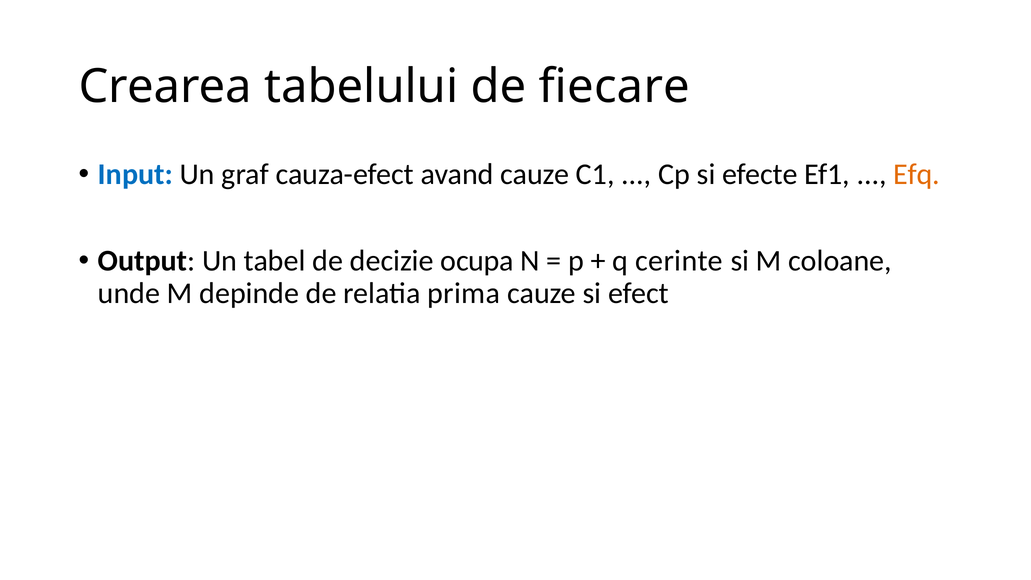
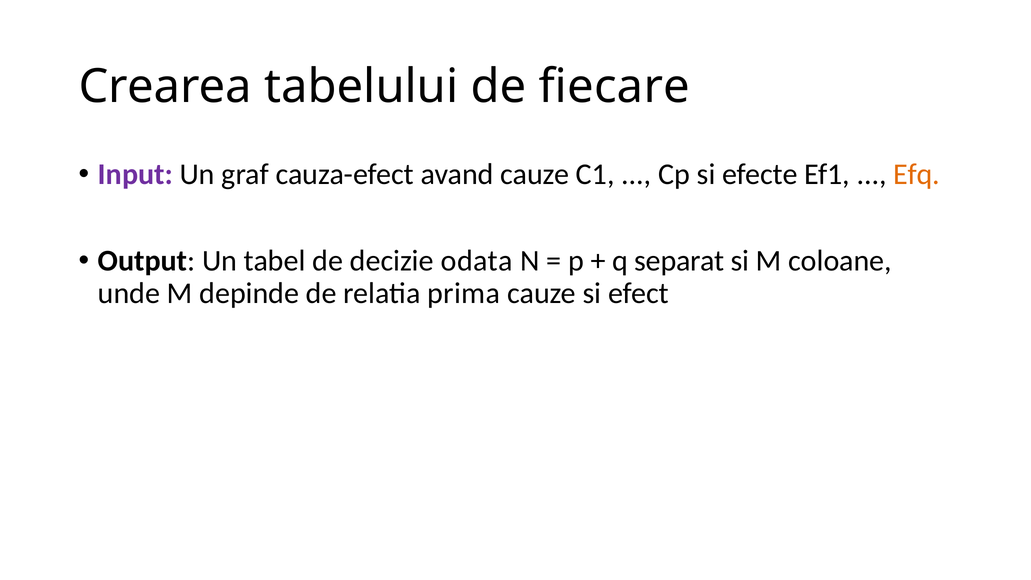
Input colour: blue -> purple
ocupa: ocupa -> odata
cerinte: cerinte -> separat
